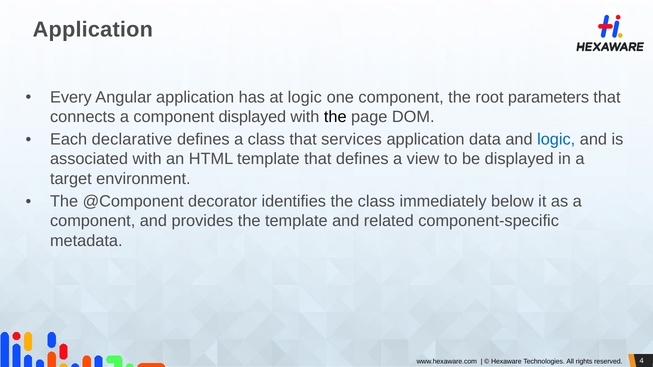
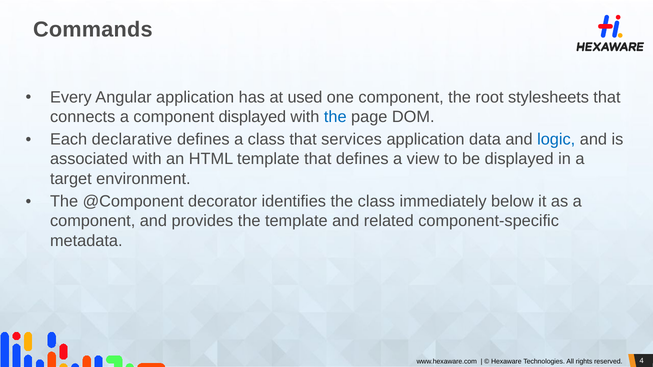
Application at (93, 29): Application -> Commands
at logic: logic -> used
parameters: parameters -> stylesheets
the at (335, 117) colour: black -> blue
